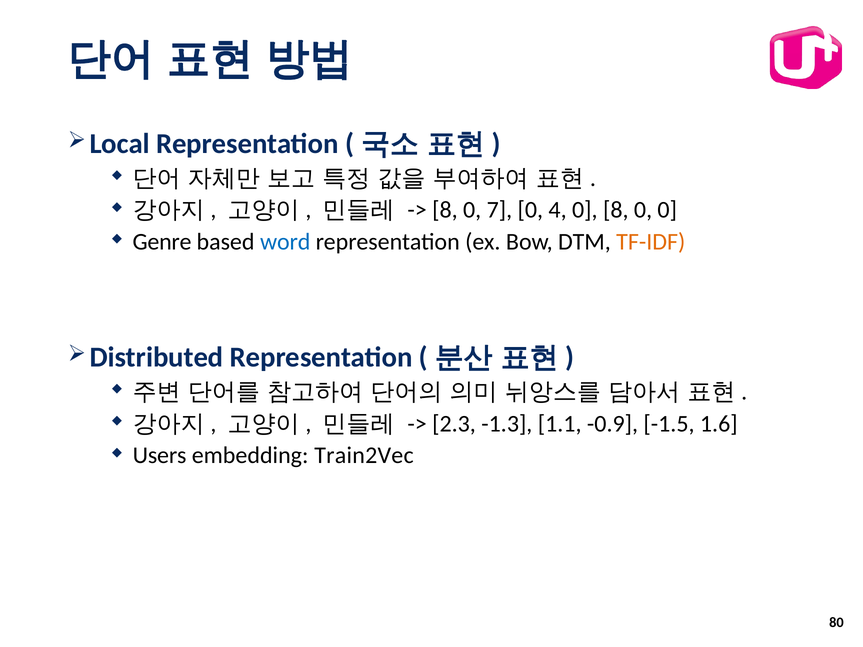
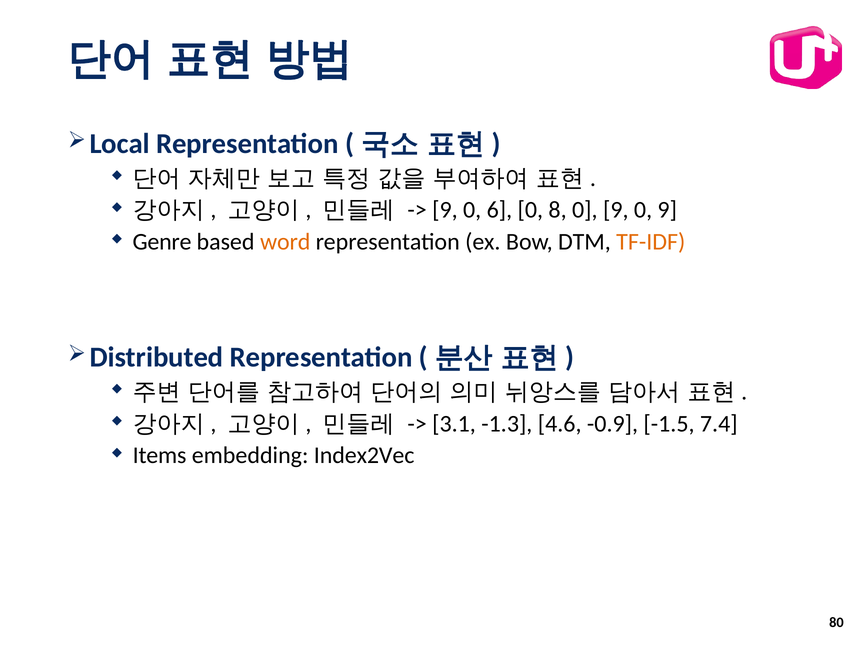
8 at (445, 210): 8 -> 9
7: 7 -> 6
4: 4 -> 8
8 at (616, 210): 8 -> 9
0 at (667, 210): 0 -> 9
word colour: blue -> orange
2.3: 2.3 -> 3.1
1.1: 1.1 -> 4.6
1.6: 1.6 -> 7.4
Users: Users -> Items
Train2Vec: Train2Vec -> Index2Vec
